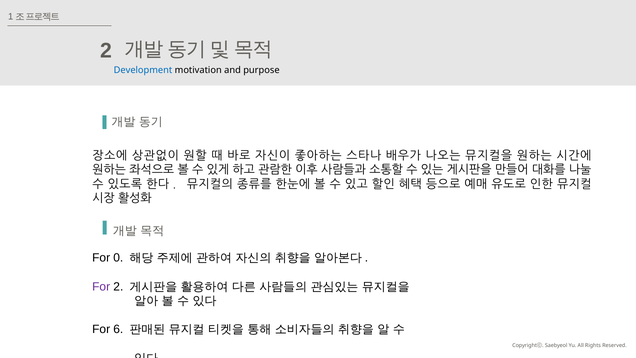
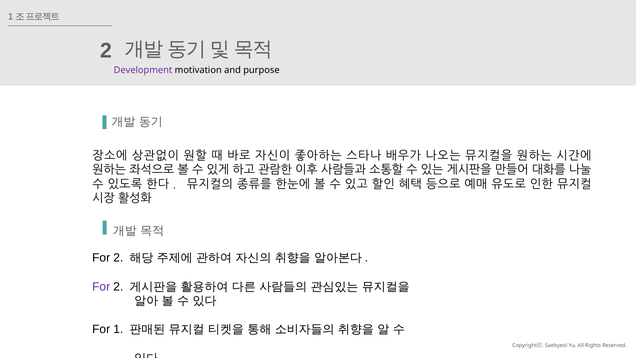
Development colour: blue -> purple
0 at (118, 258): 0 -> 2
6: 6 -> 1
